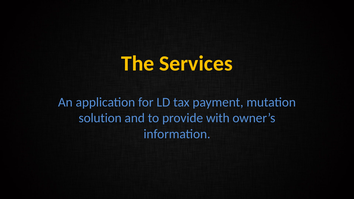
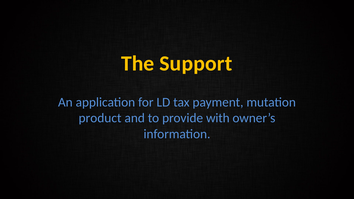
Services: Services -> Support
solution: solution -> product
